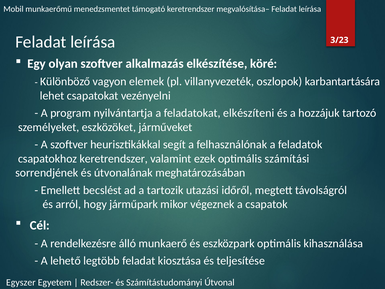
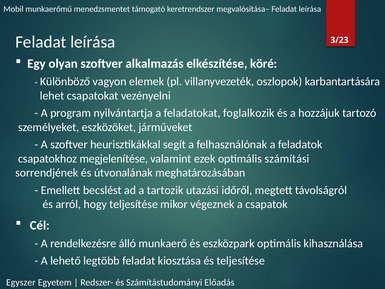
elkészíteni: elkészíteni -> foglalkozik
csapatokhoz keretrendszer: keretrendszer -> megjelenítése
hogy járműpark: járműpark -> teljesítése
Útvonal: Útvonal -> Előadás
